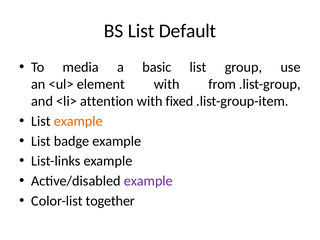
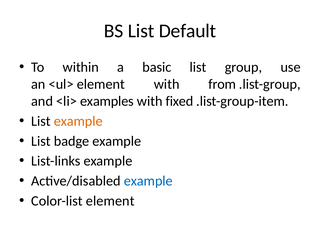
media: media -> within
attention: attention -> examples
example at (148, 181) colour: purple -> blue
Color-list together: together -> element
